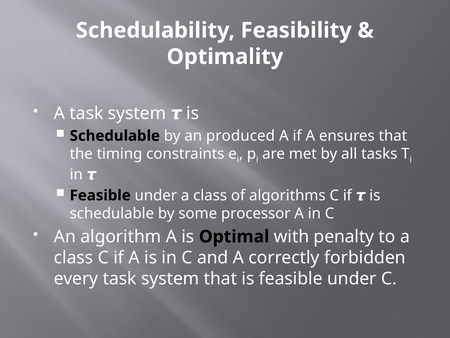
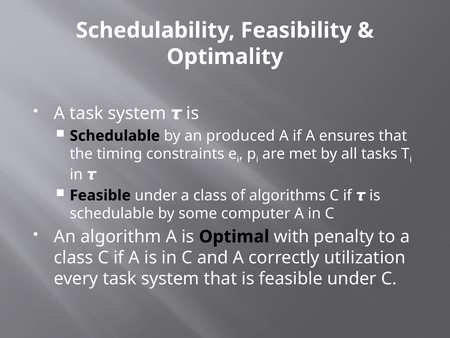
processor: processor -> computer
forbidden: forbidden -> utilization
